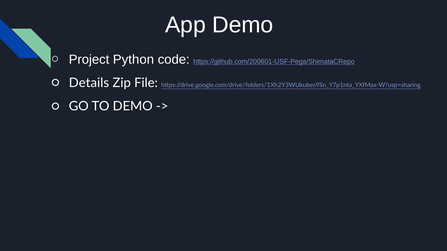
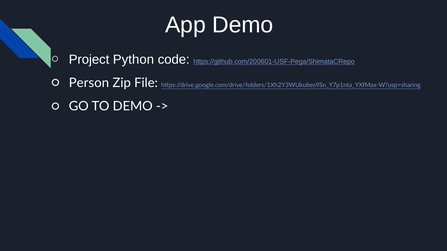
Details: Details -> Person
